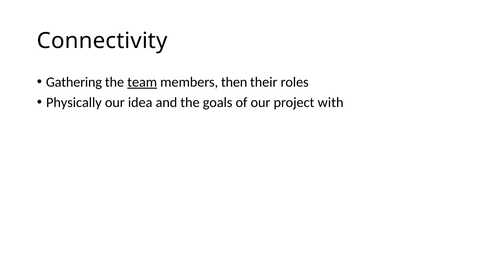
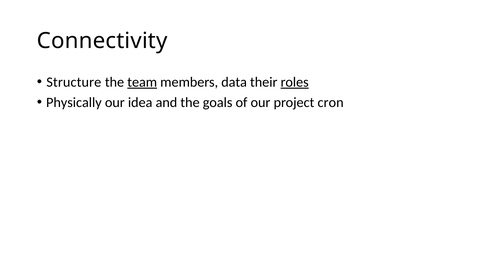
Gathering: Gathering -> Structure
then: then -> data
roles underline: none -> present
with: with -> cron
